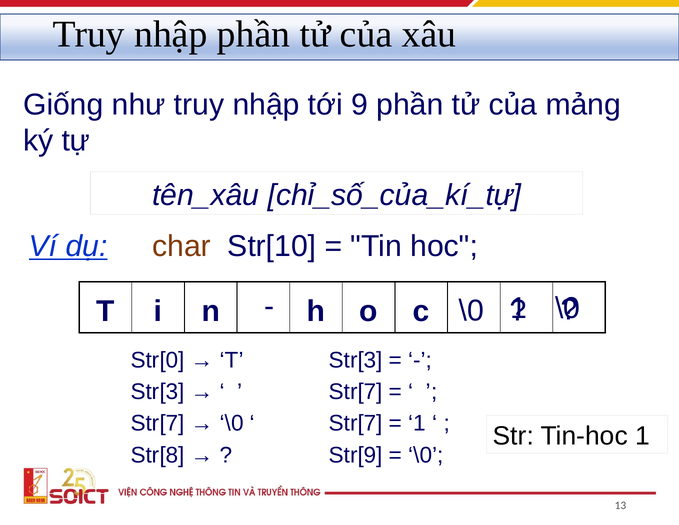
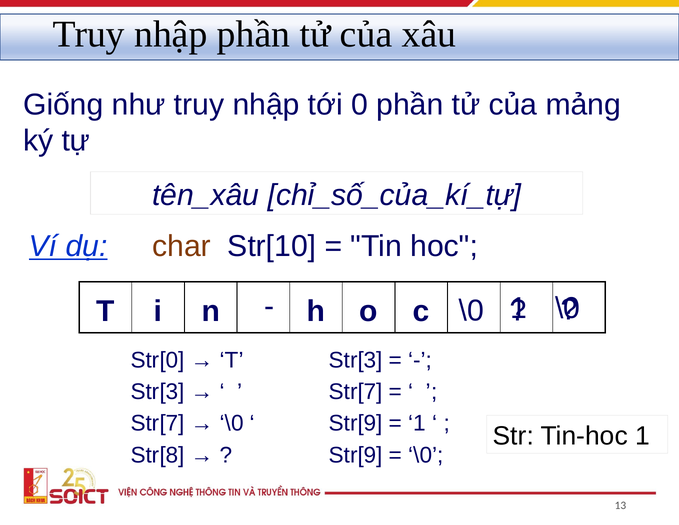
9: 9 -> 0
Str[7 at (356, 423): Str[7 -> Str[9
